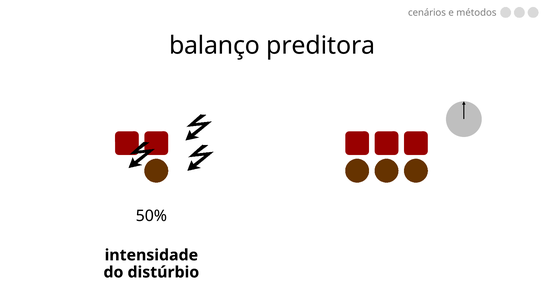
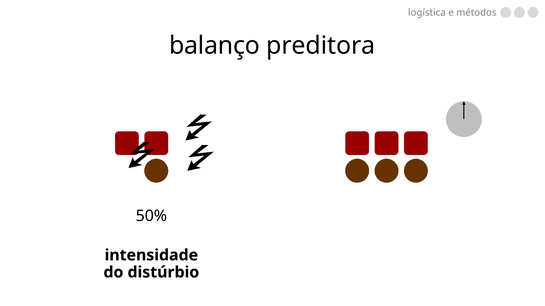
cenários: cenários -> logística
